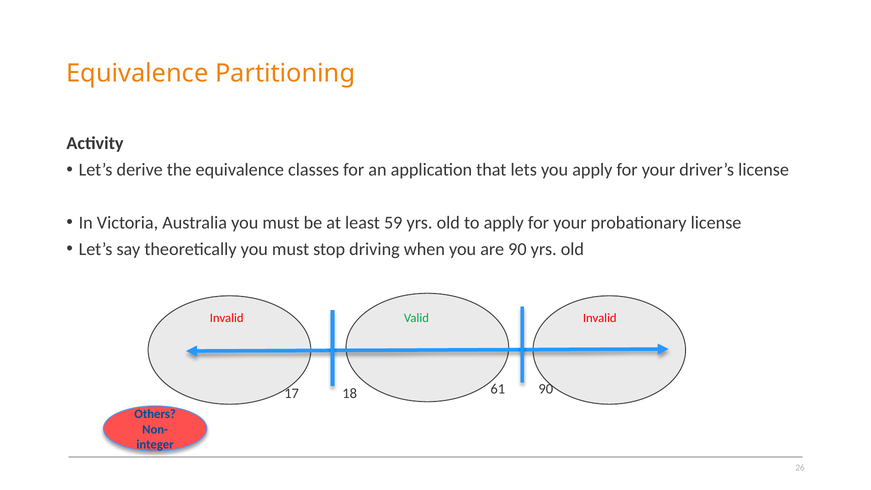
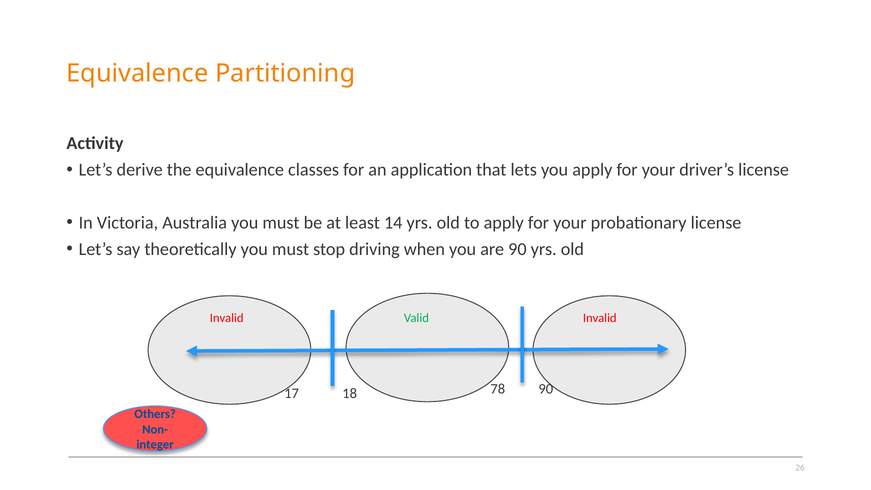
59: 59 -> 14
61: 61 -> 78
